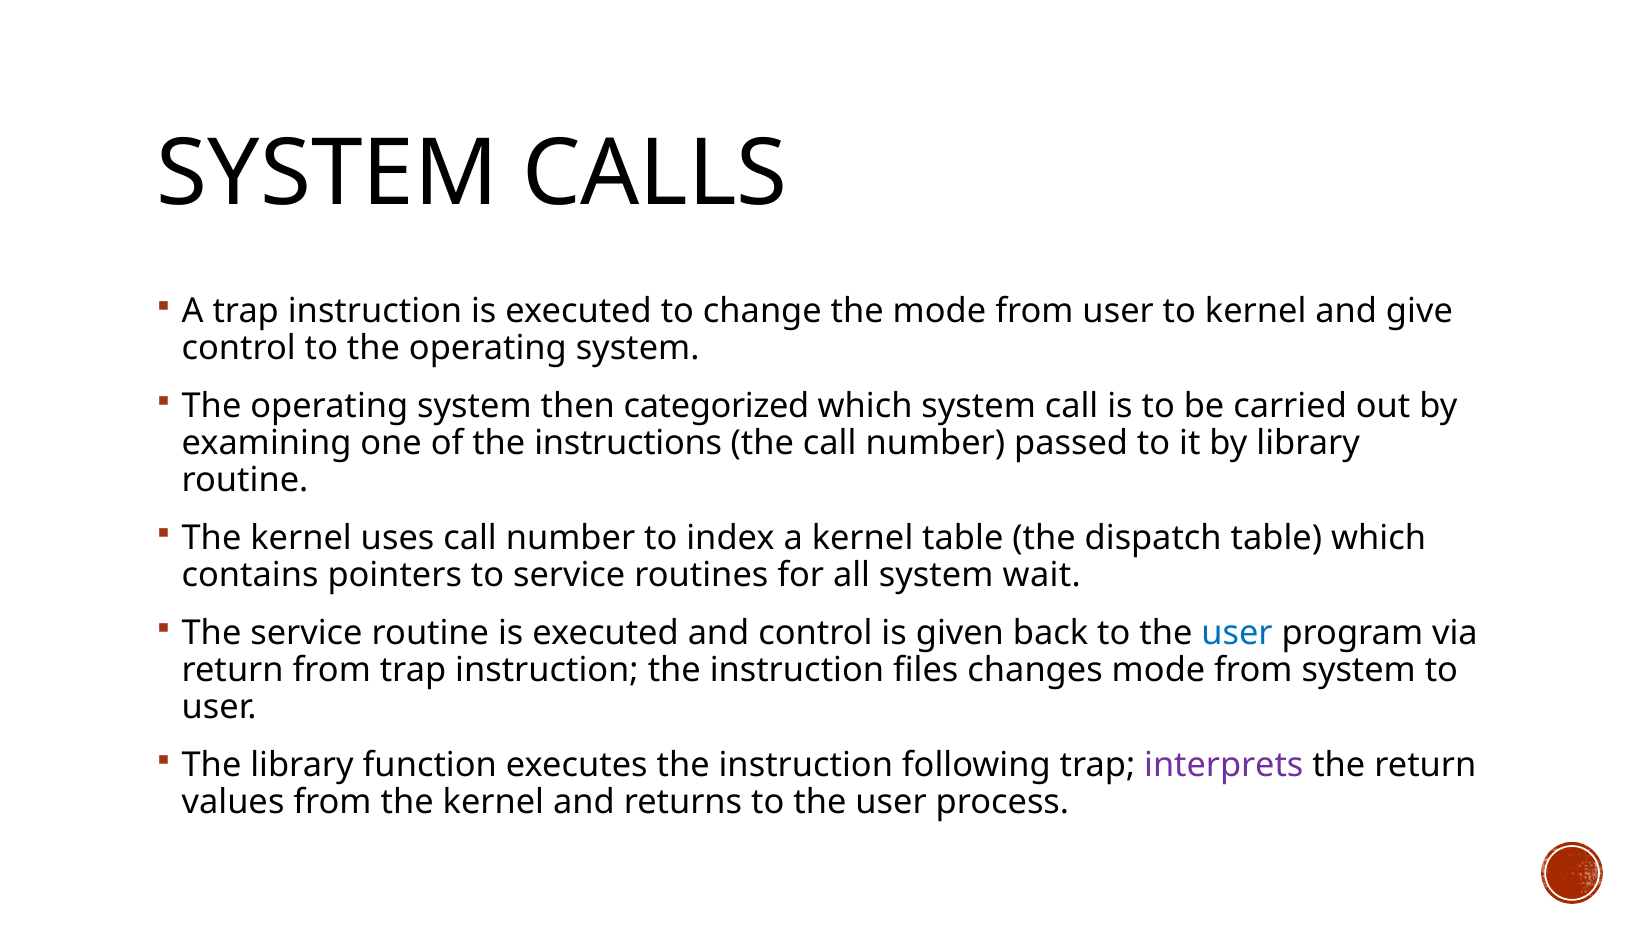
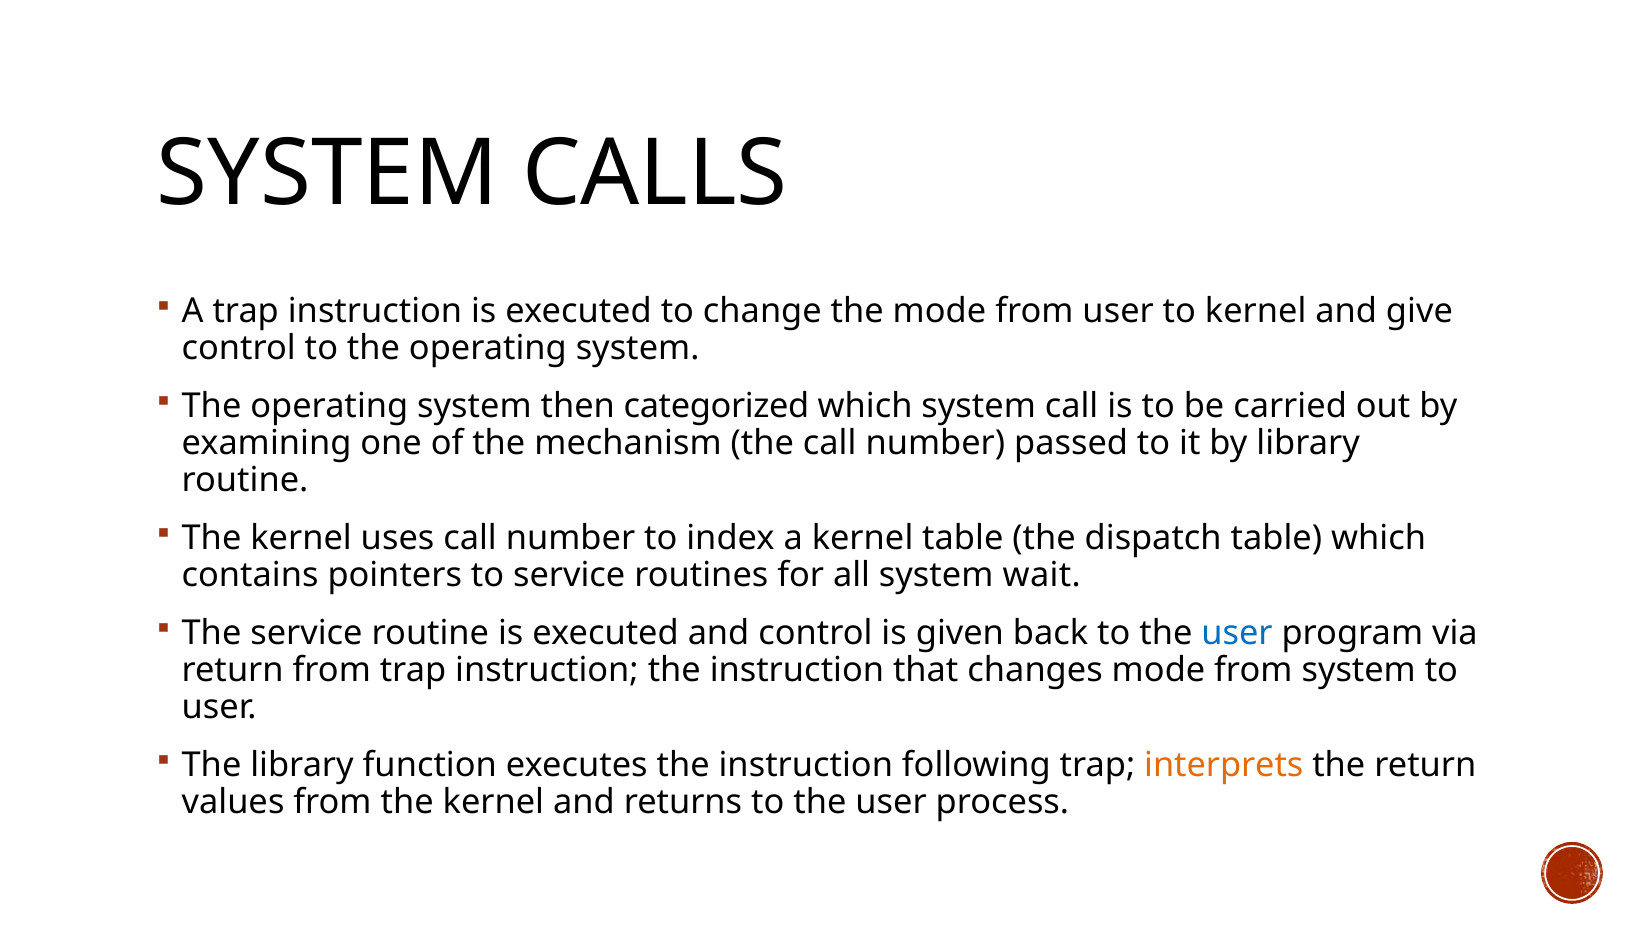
instructions: instructions -> mechanism
files: files -> that
interprets colour: purple -> orange
